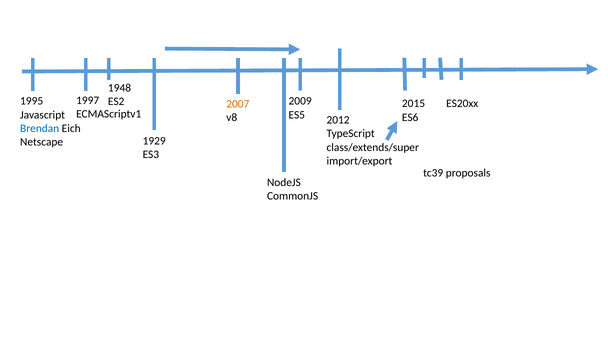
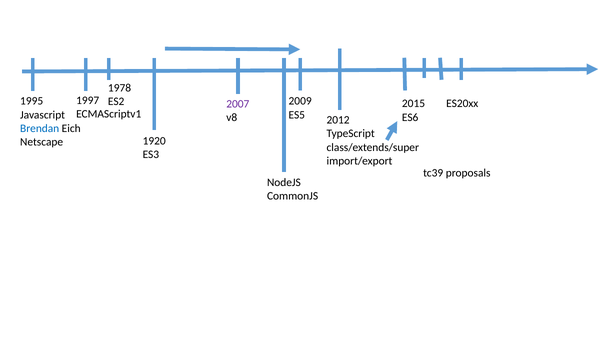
1948: 1948 -> 1978
2007 colour: orange -> purple
1929: 1929 -> 1920
